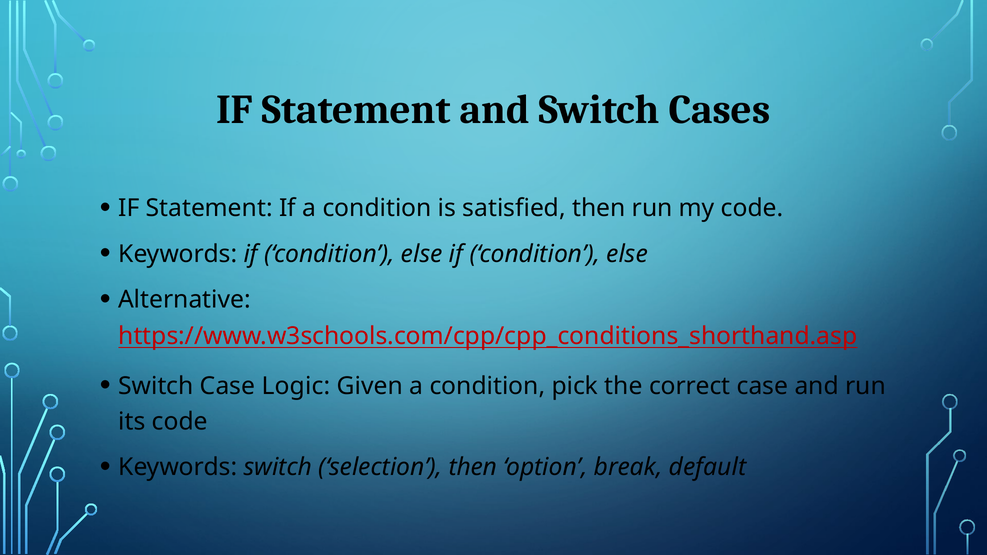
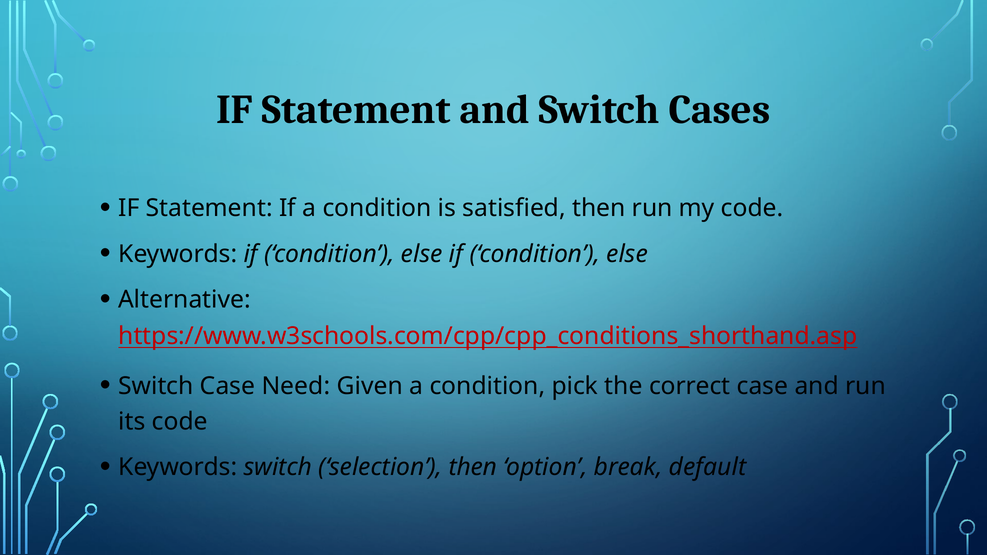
Logic: Logic -> Need
